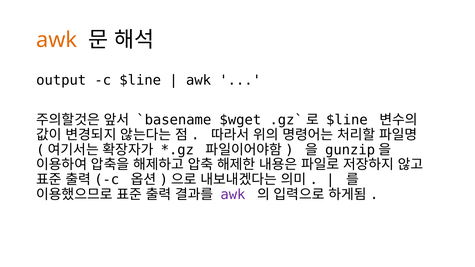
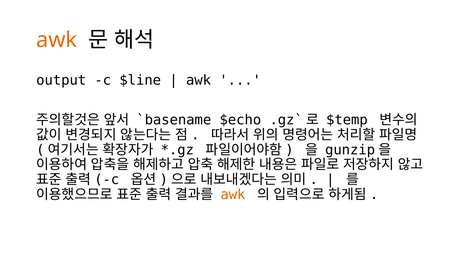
$wget: $wget -> $echo
$line at (347, 120): $line -> $temp
awk at (233, 195) colour: purple -> orange
